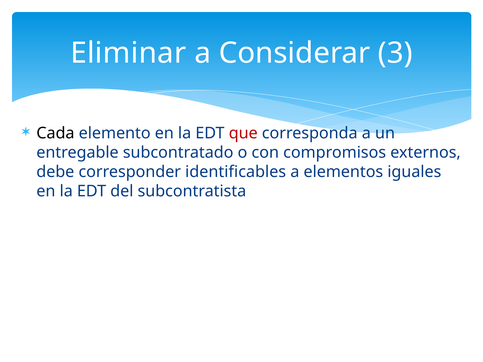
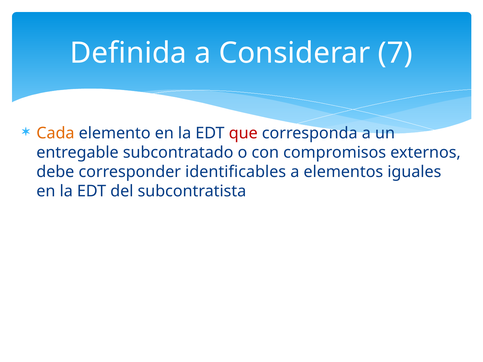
Eliminar: Eliminar -> Definida
3: 3 -> 7
Cada colour: black -> orange
